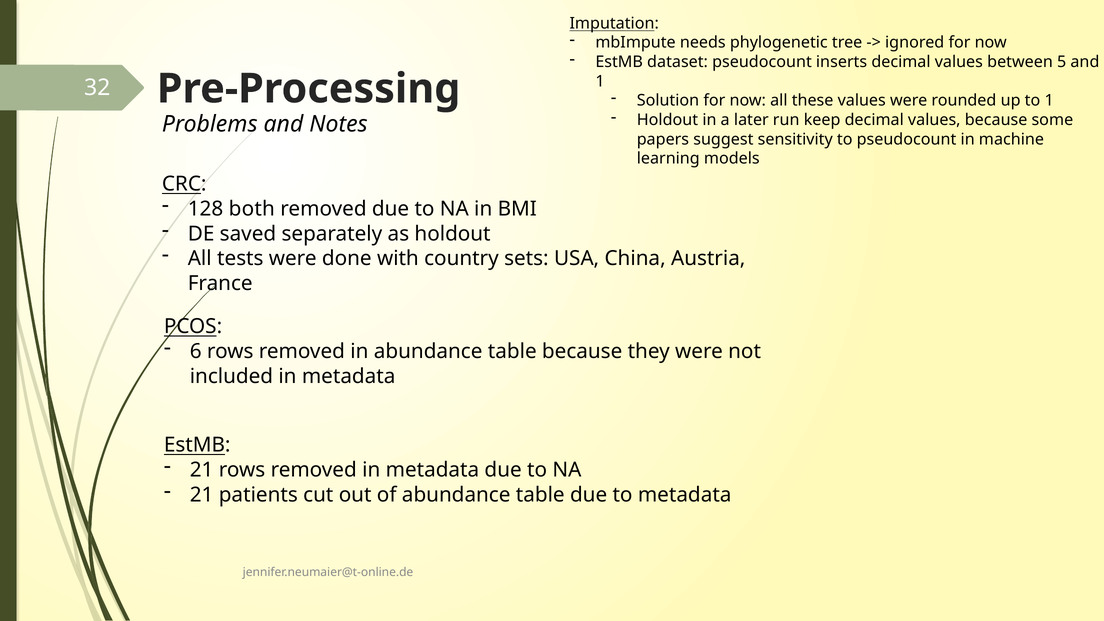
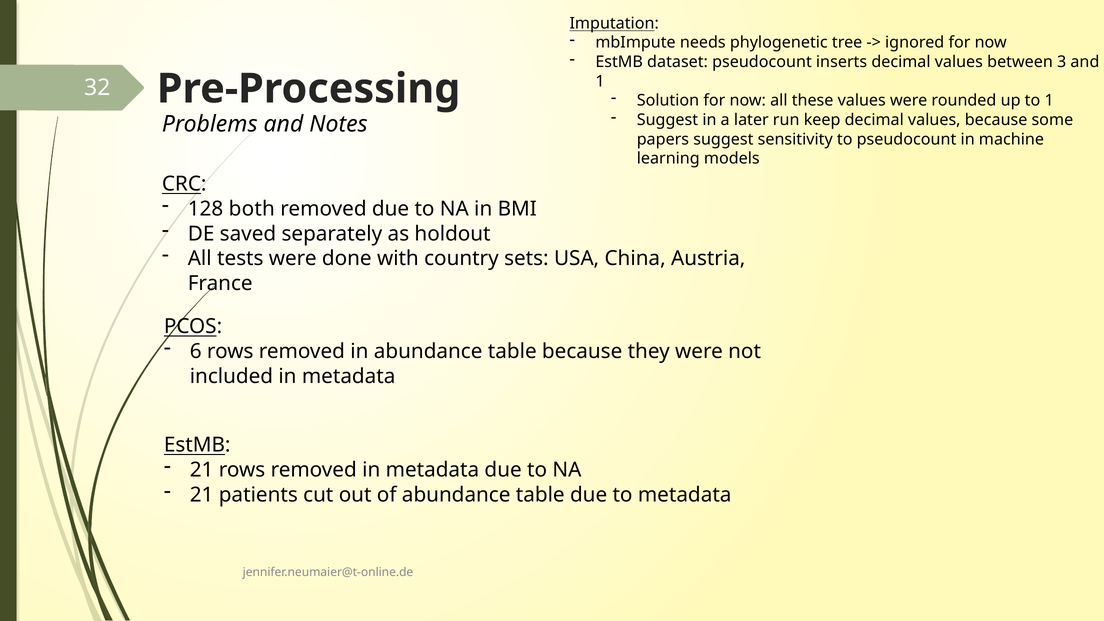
5: 5 -> 3
Holdout at (667, 120): Holdout -> Suggest
